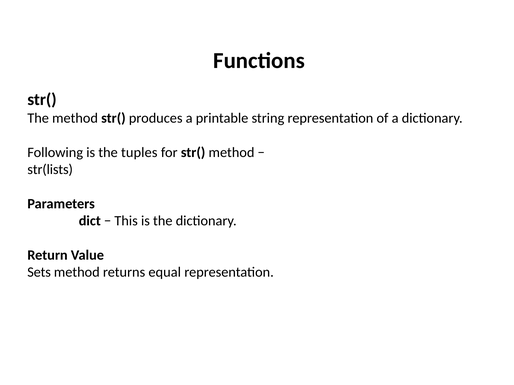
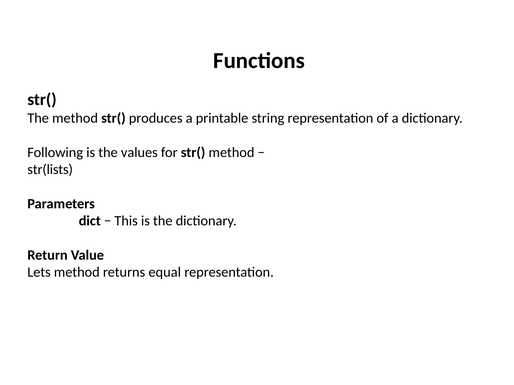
tuples: tuples -> values
Sets: Sets -> Lets
